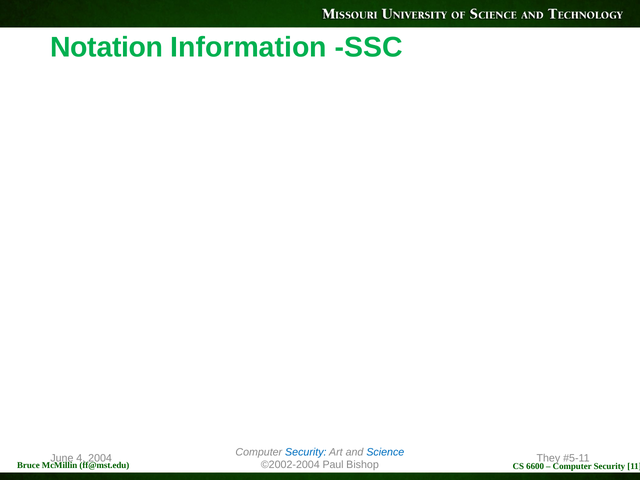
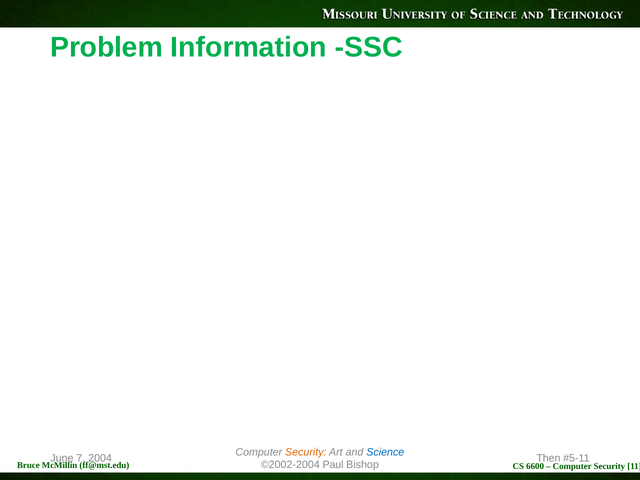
Notation: Notation -> Problem
Security at (306, 452) colour: blue -> orange
4: 4 -> 7
They: They -> Then
